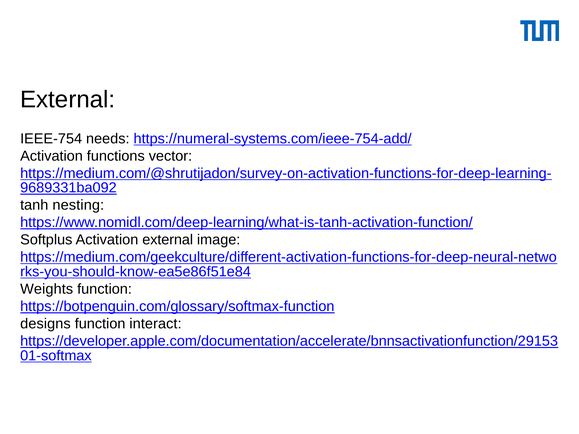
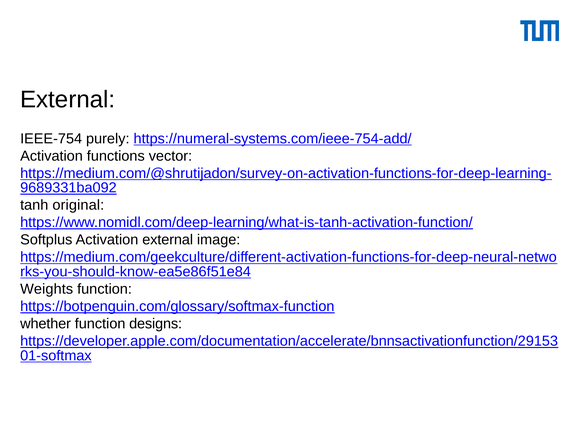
needs: needs -> purely
nesting: nesting -> original
designs: designs -> whether
interact: interact -> designs
